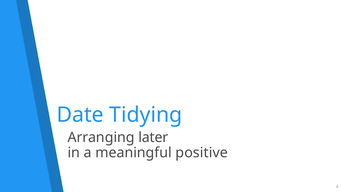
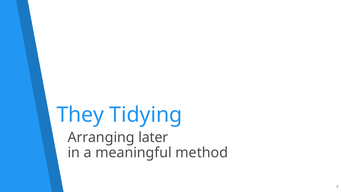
Date: Date -> They
positive: positive -> method
